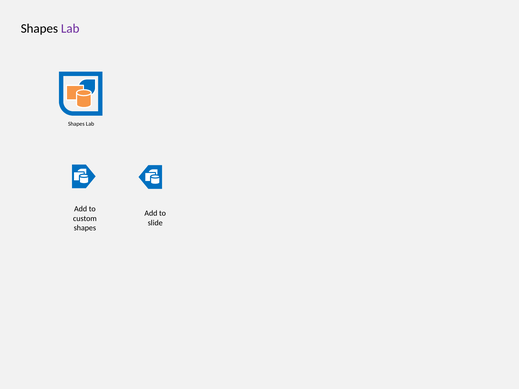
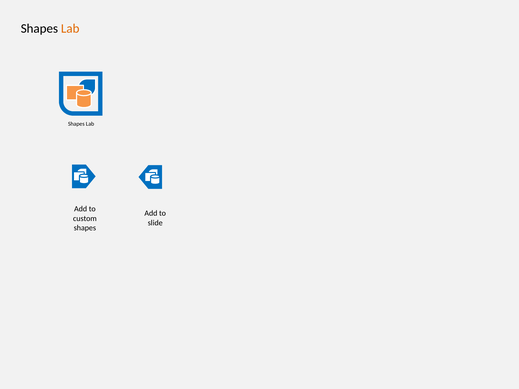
Lab at (70, 29) colour: purple -> orange
